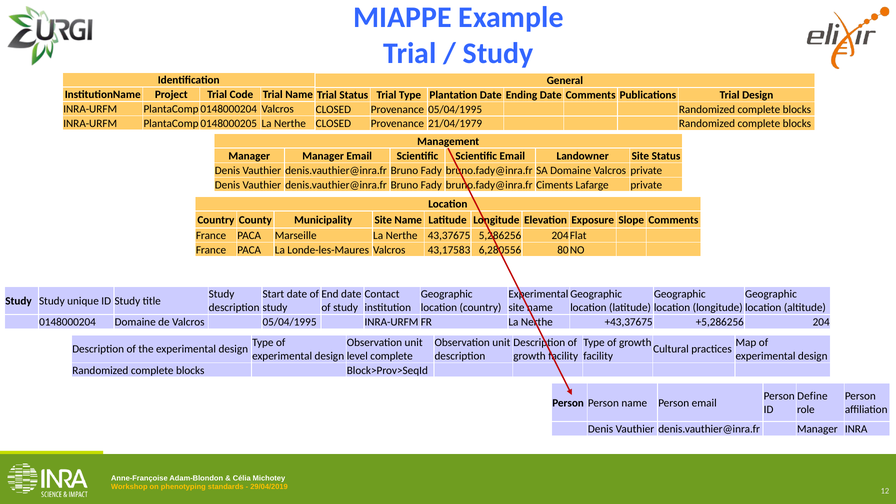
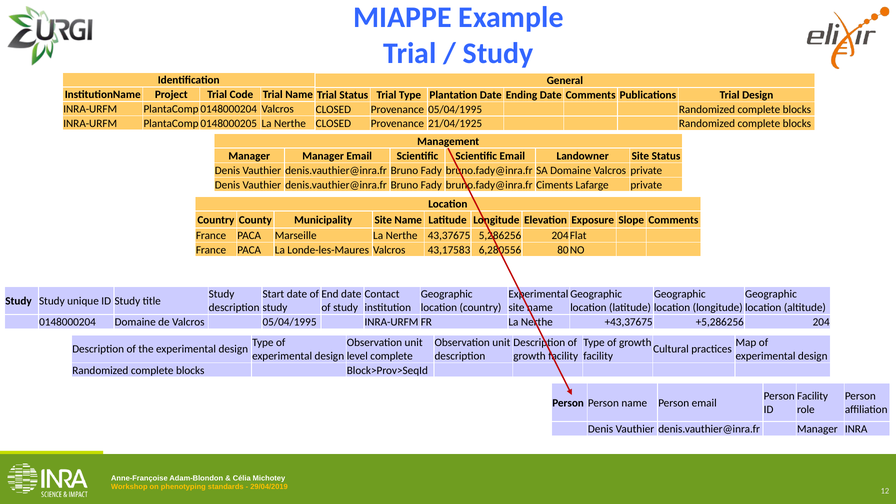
21/04/1979: 21/04/1979 -> 21/04/1925
Define at (812, 396): Define -> Facility
